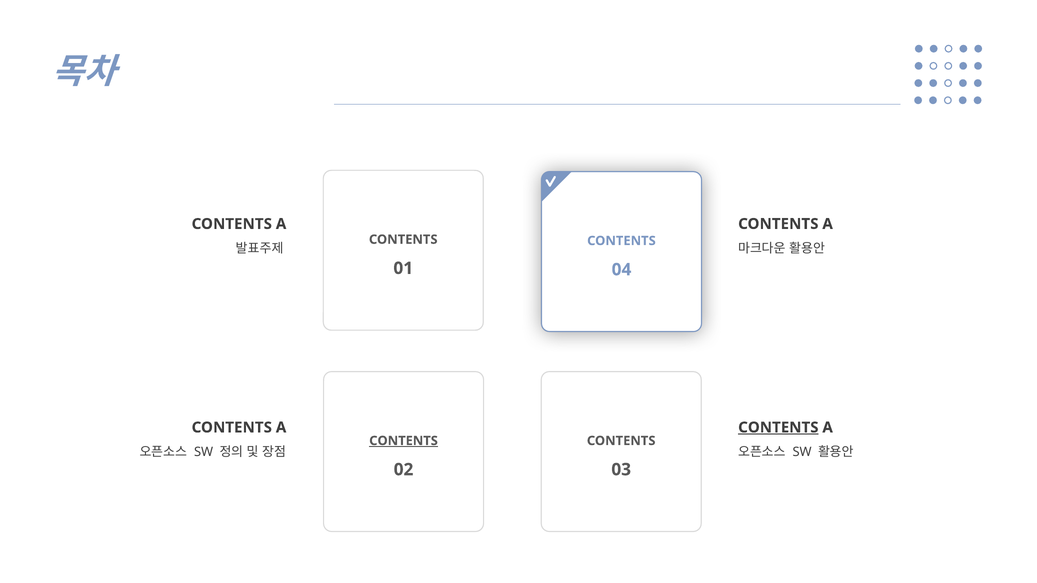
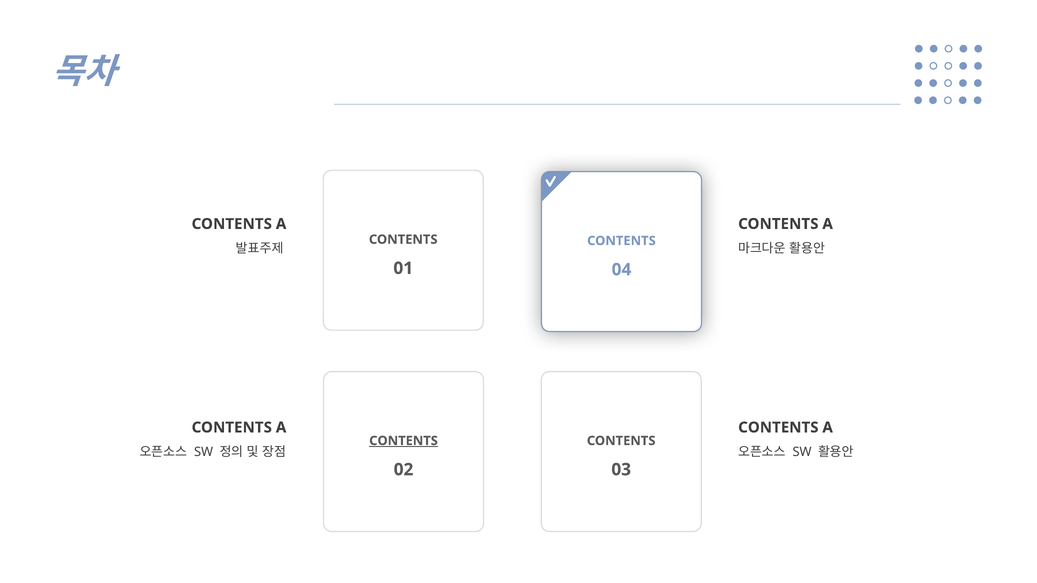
CONTENTS at (778, 428) underline: present -> none
